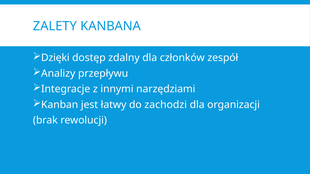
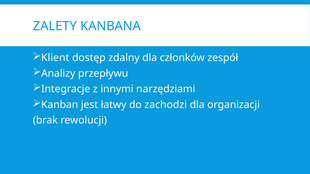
Dzięki: Dzięki -> Klient
